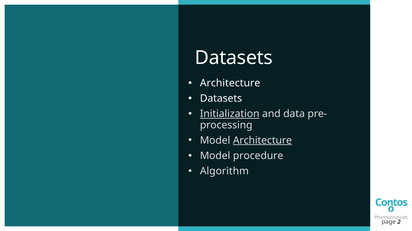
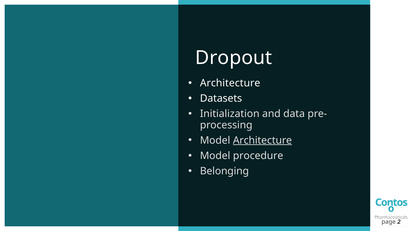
Datasets at (234, 58): Datasets -> Dropout
Initialization underline: present -> none
Algorithm: Algorithm -> Belonging
